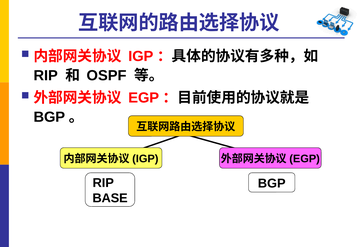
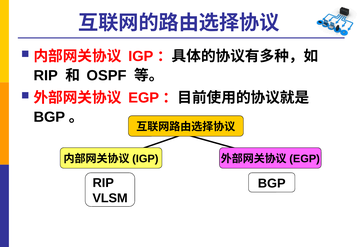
BASE: BASE -> VLSM
